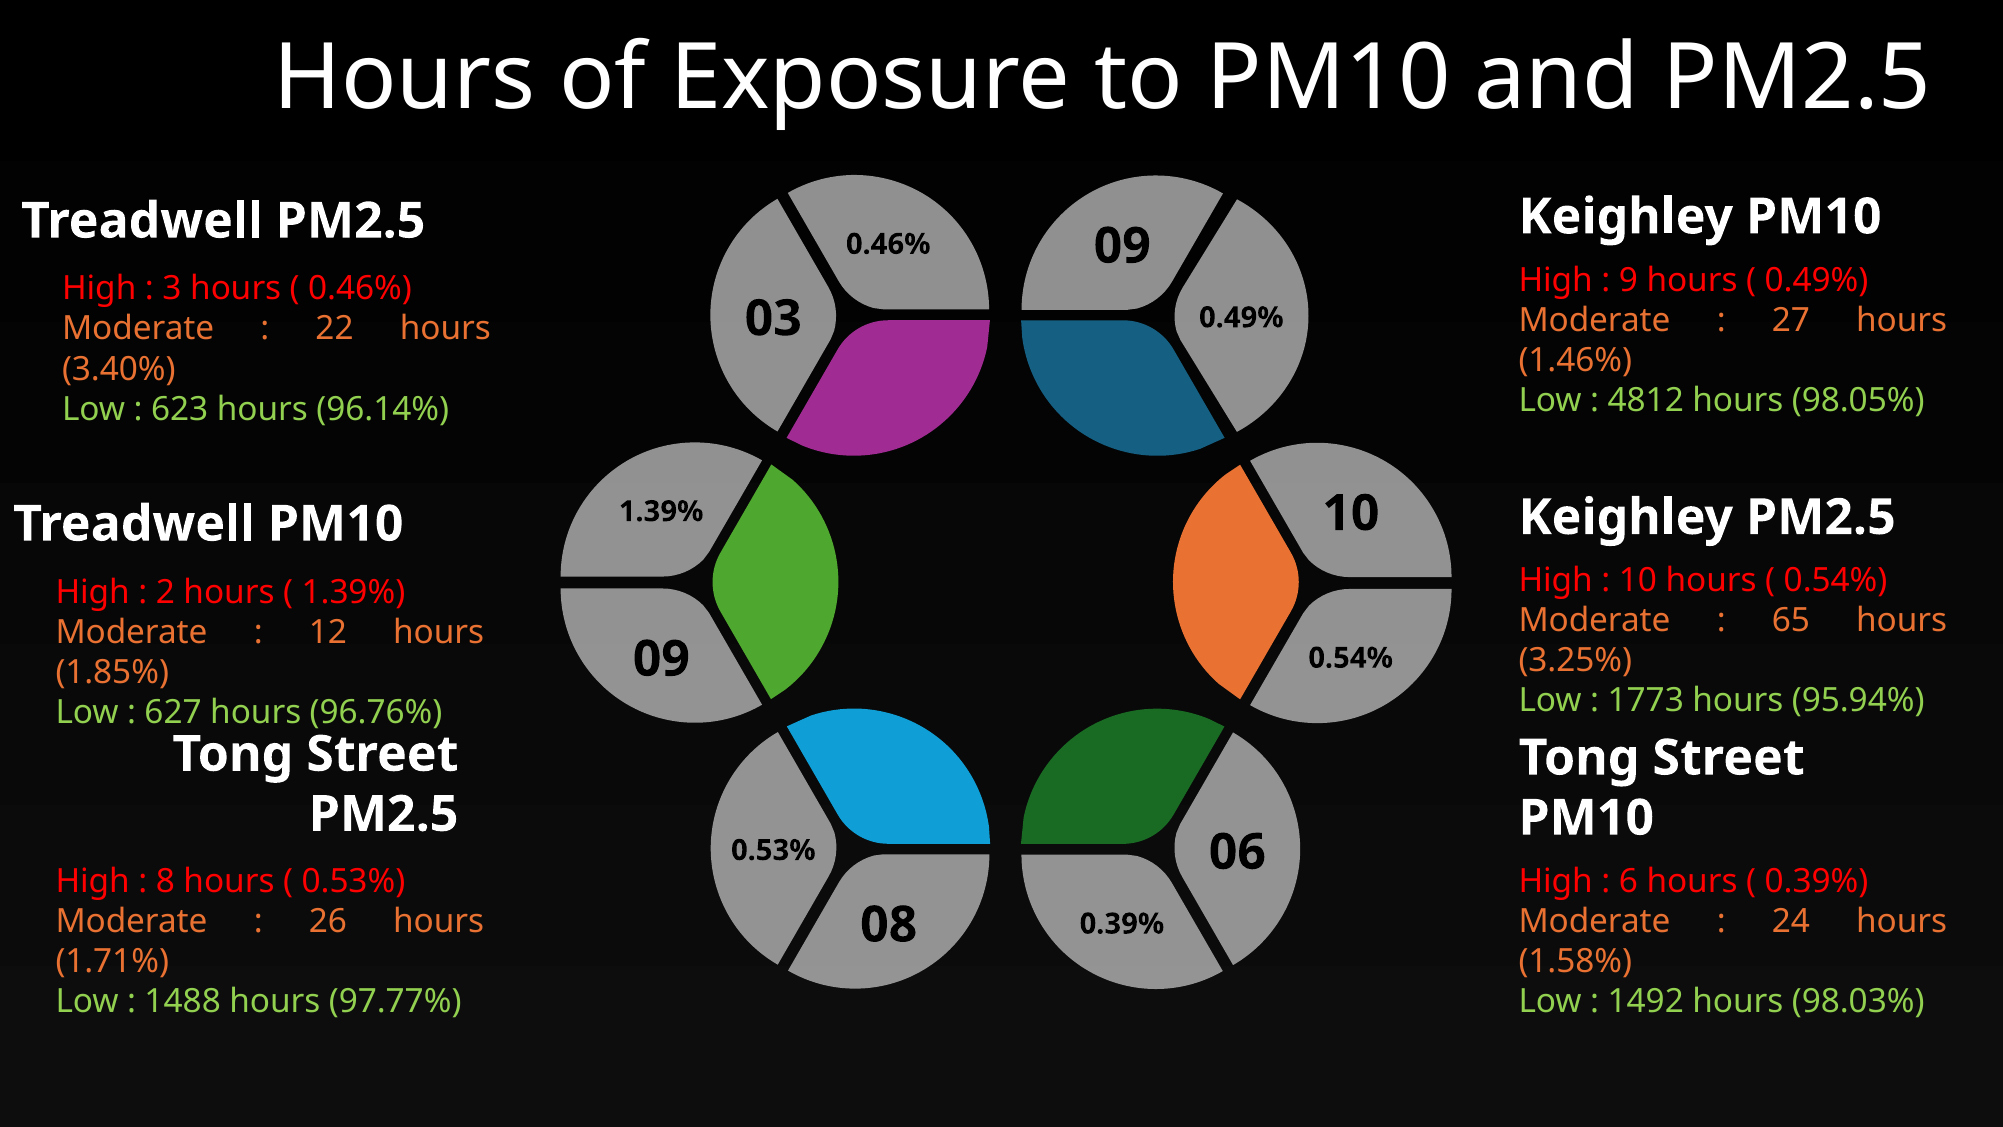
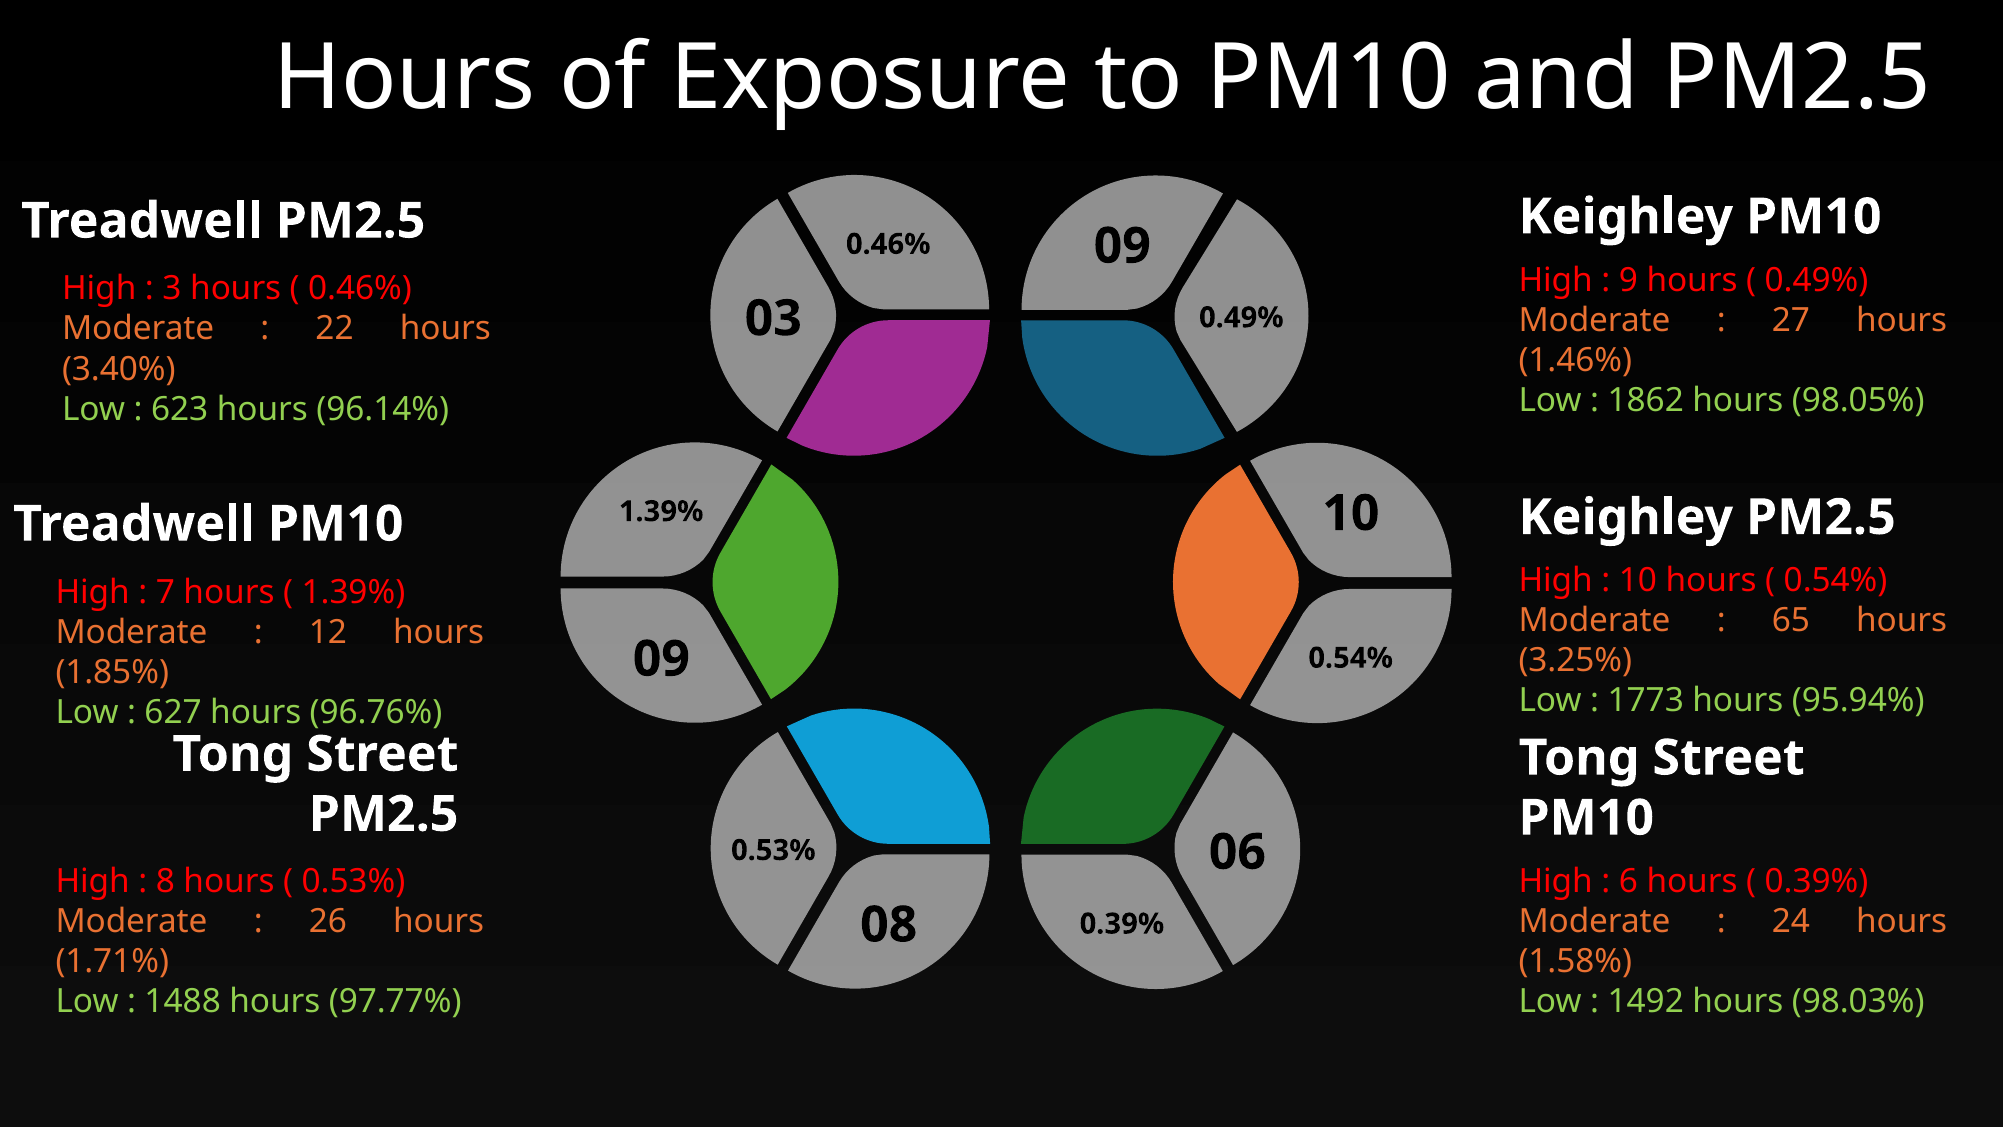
4812: 4812 -> 1862
2: 2 -> 7
